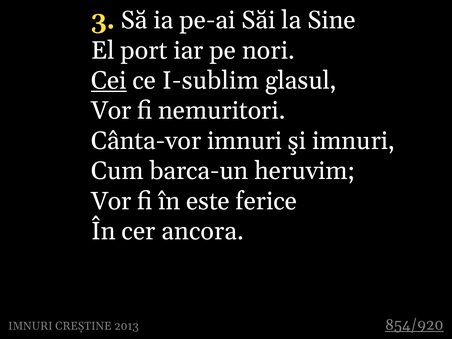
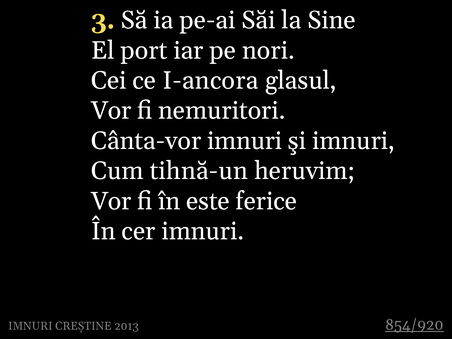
Cei underline: present -> none
I-sublim: I-sublim -> I-ancora
barca-un: barca-un -> tihnă-un
cer ancora: ancora -> imnuri
